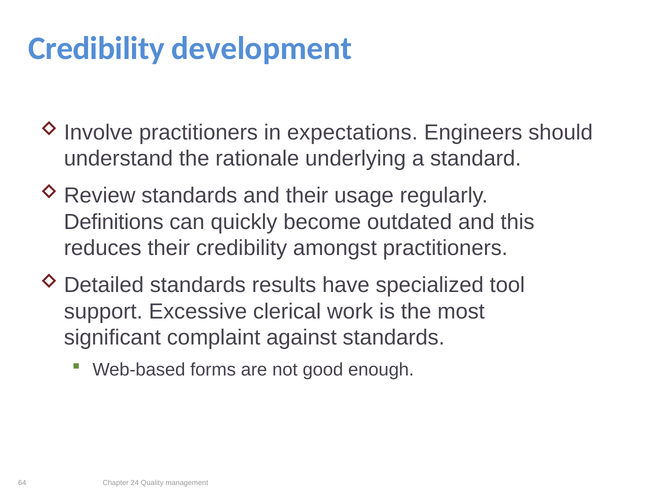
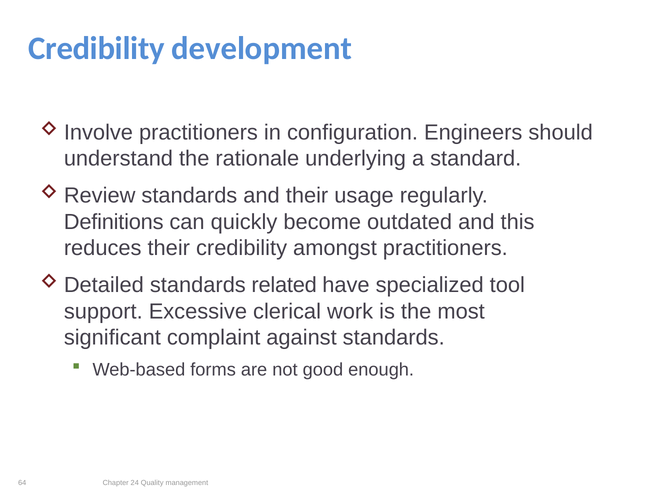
expectations: expectations -> configuration
results: results -> related
